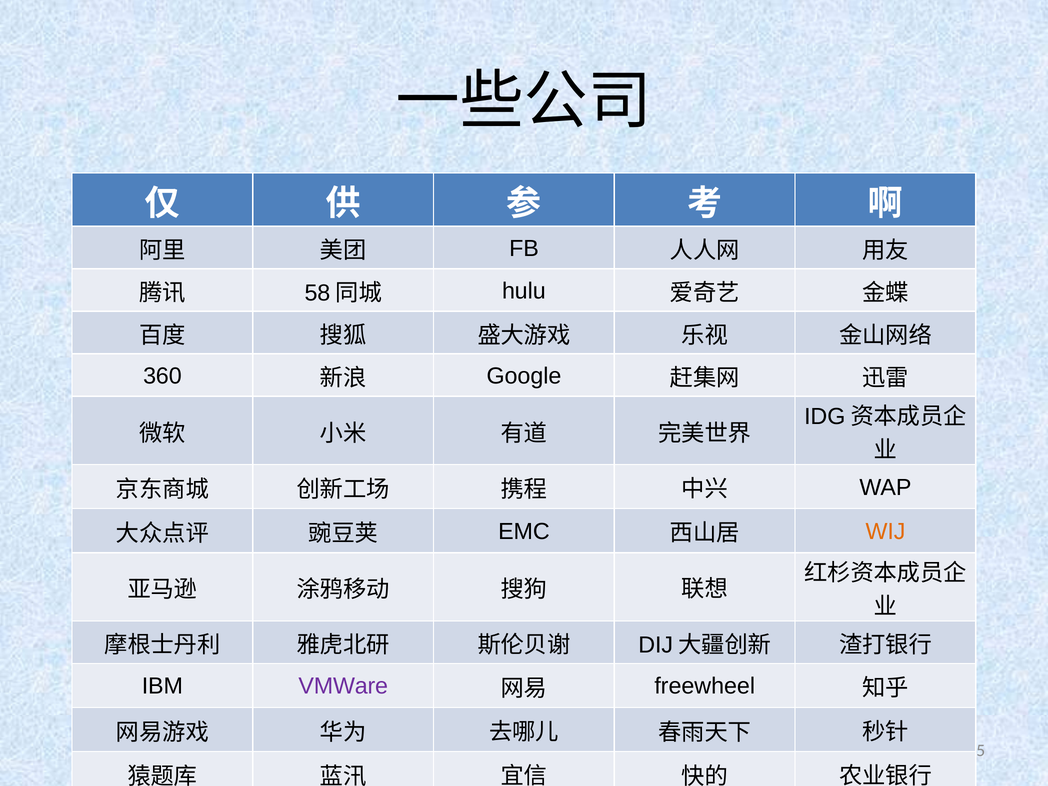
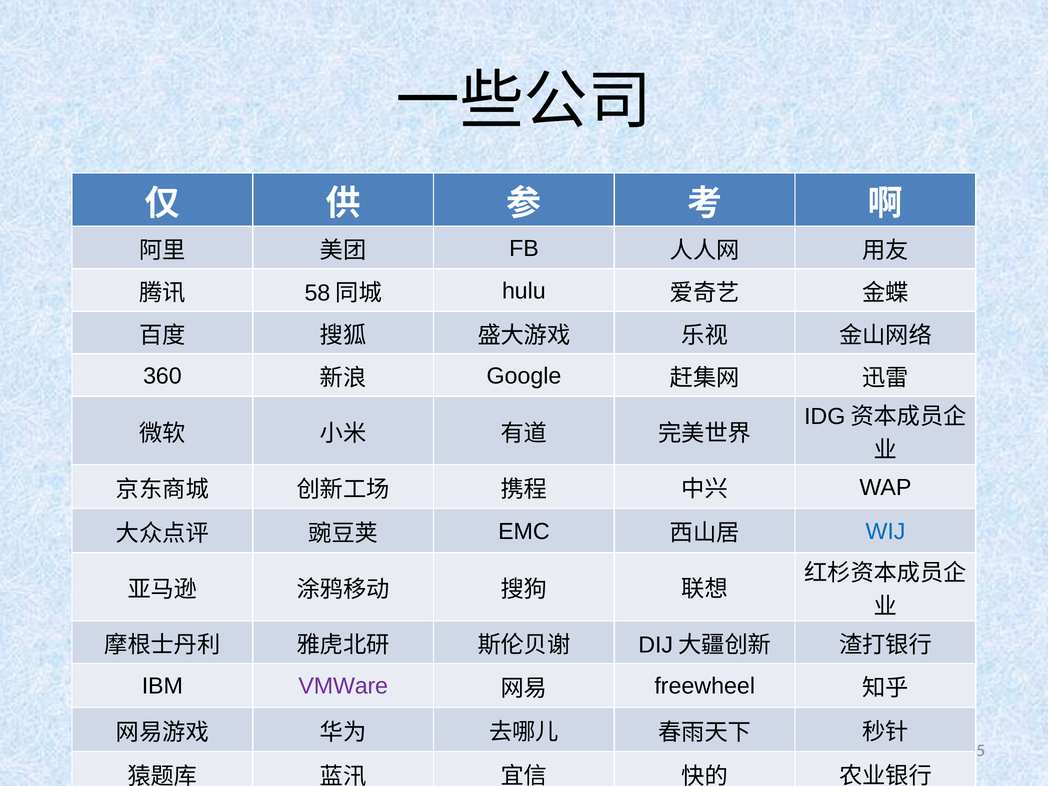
WIJ colour: orange -> blue
